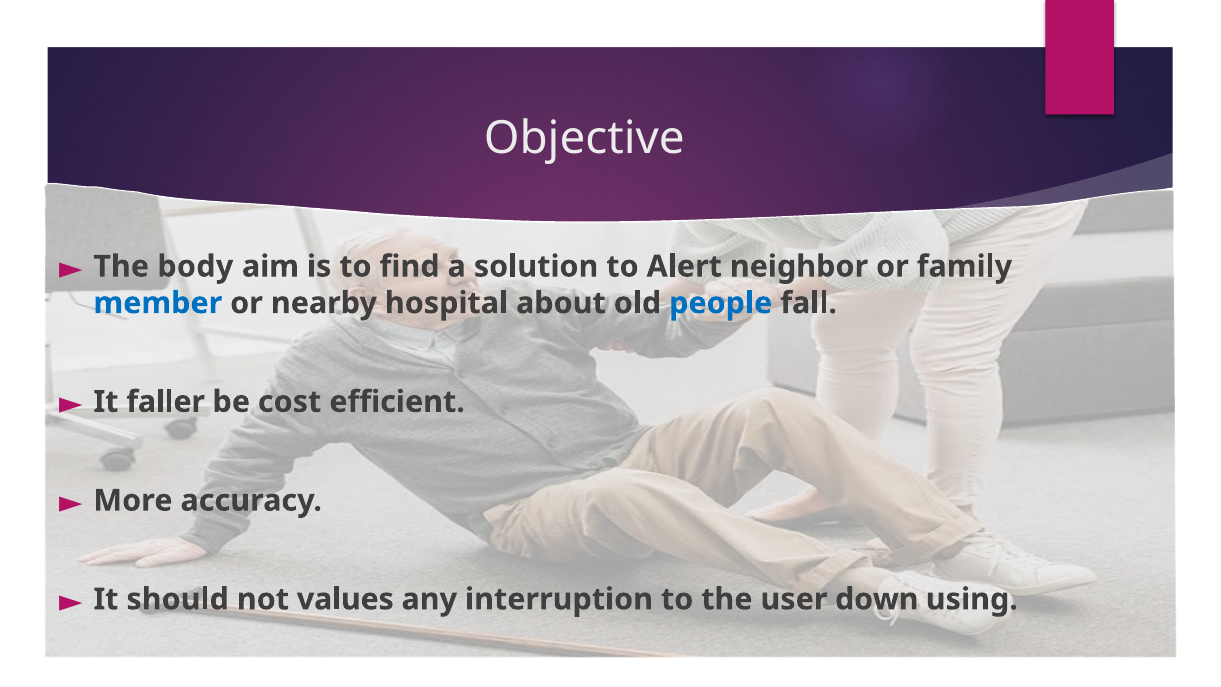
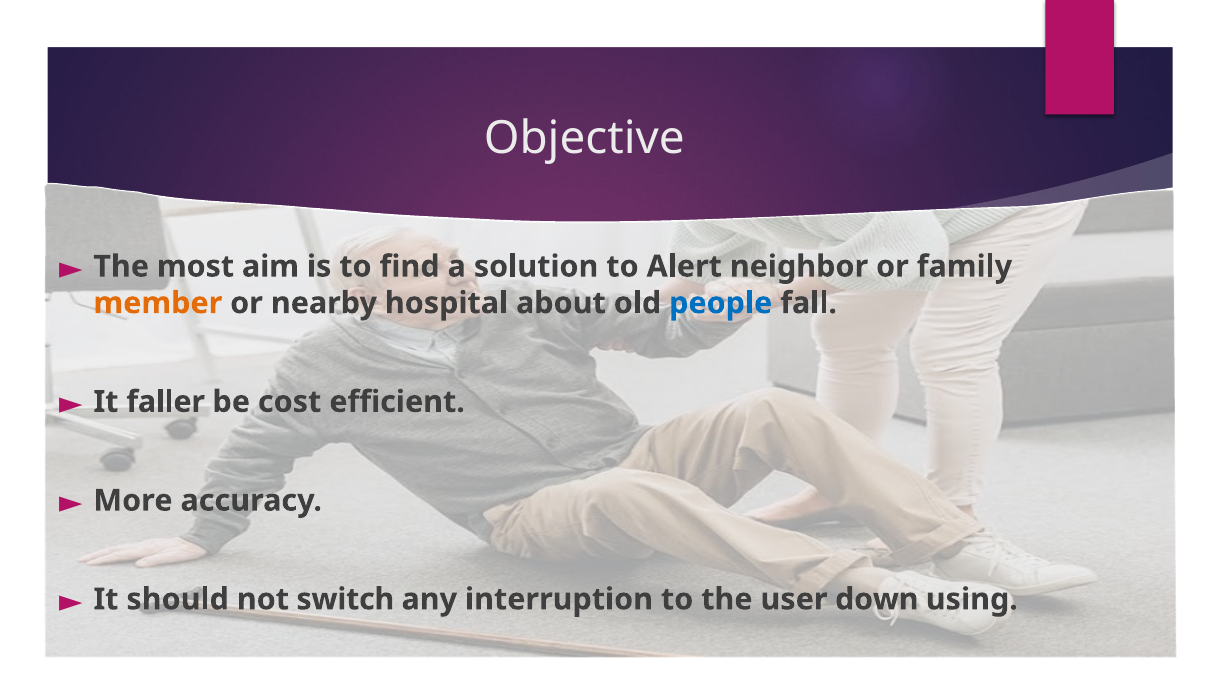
body: body -> most
member colour: blue -> orange
values: values -> switch
